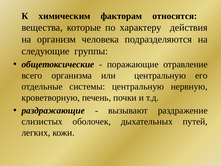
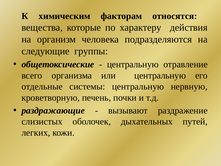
поражающие at (133, 64): поражающие -> центральную
